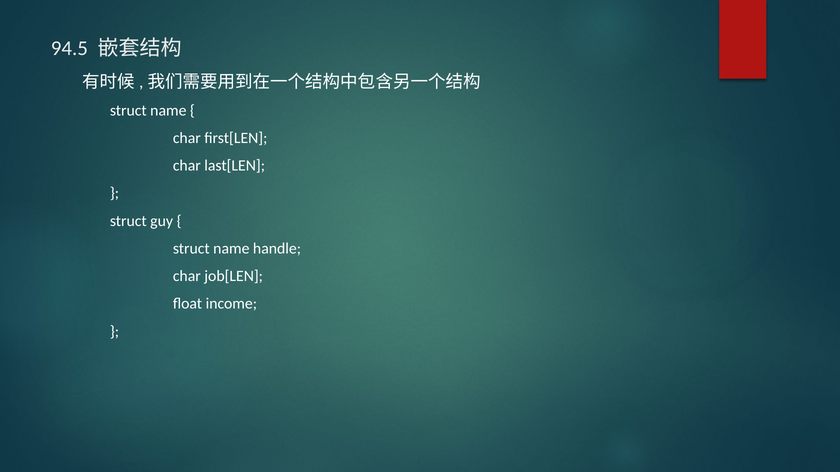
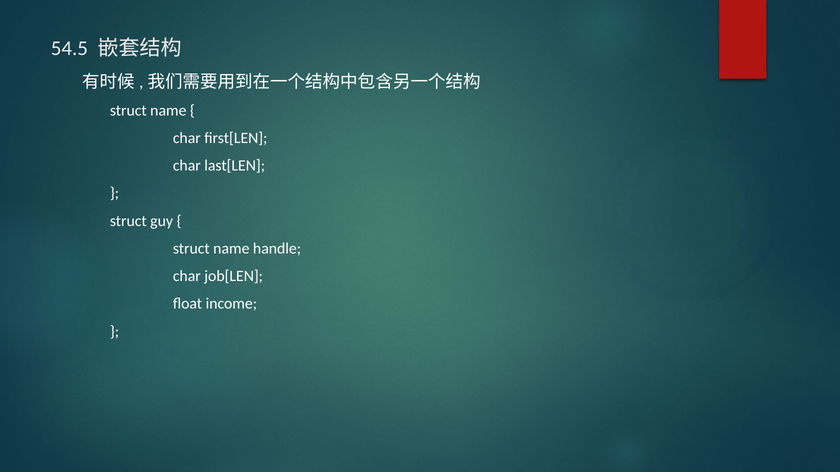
94.5: 94.5 -> 54.5
